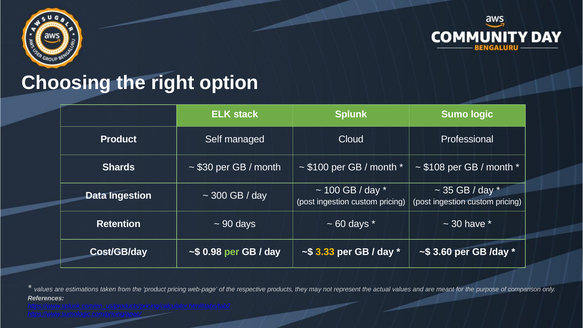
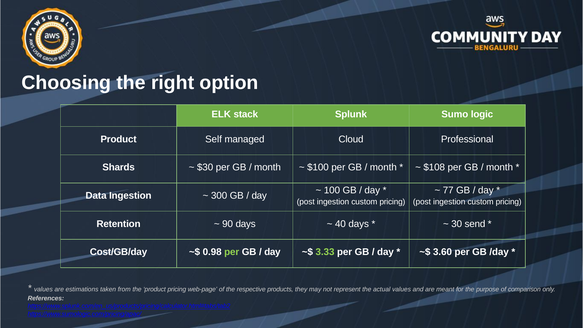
35: 35 -> 77
60: 60 -> 40
have: have -> send
3.33 colour: yellow -> light green
